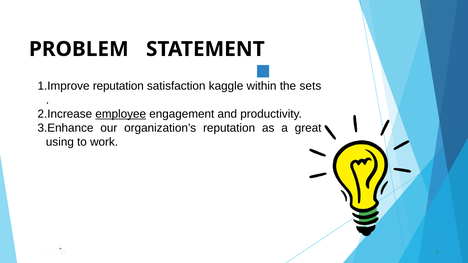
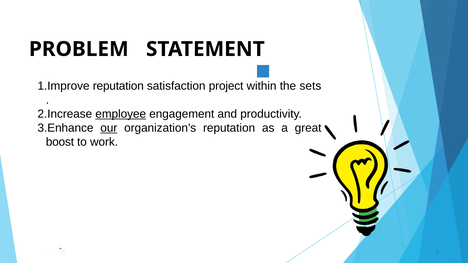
kaggle: kaggle -> project
our underline: none -> present
using: using -> boost
